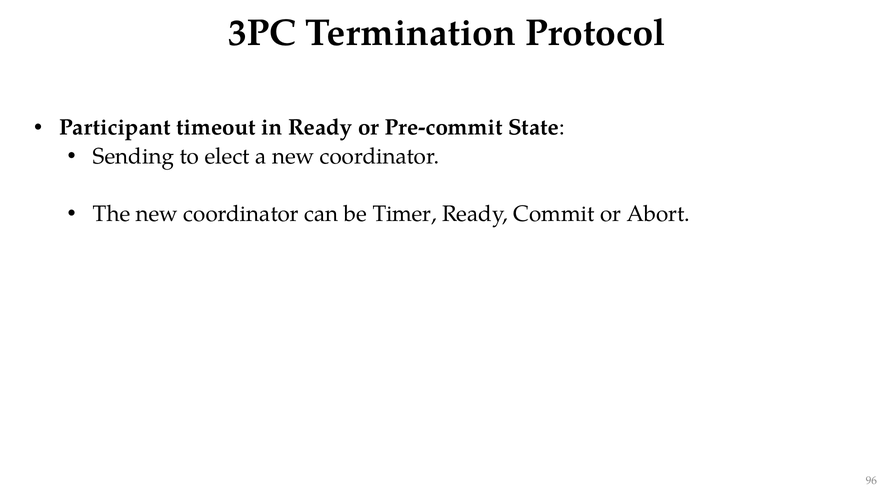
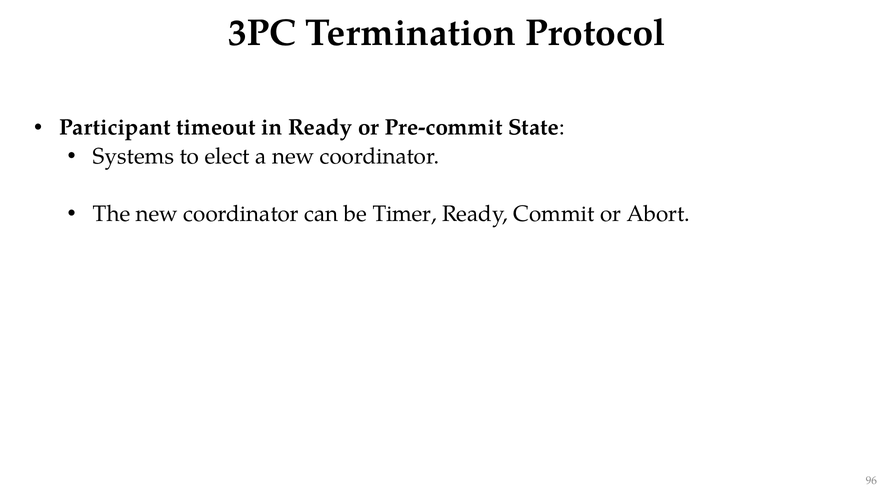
Sending: Sending -> Systems
